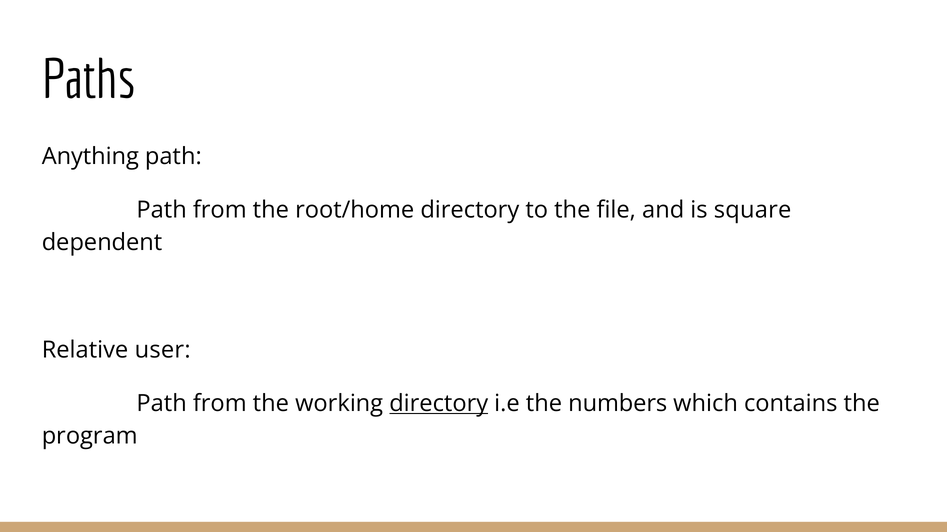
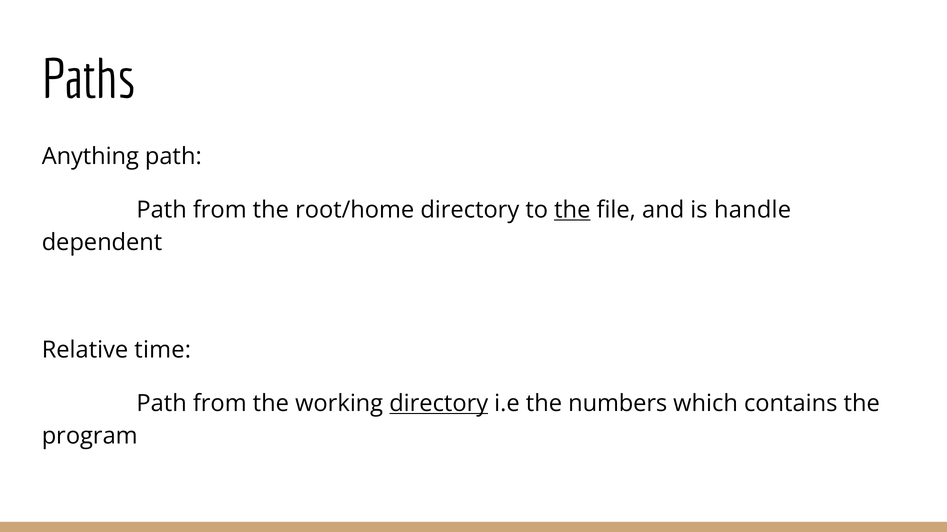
the at (572, 210) underline: none -> present
square: square -> handle
user: user -> time
